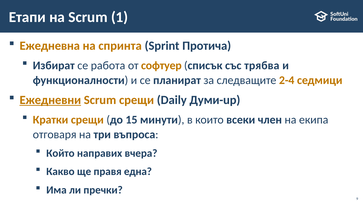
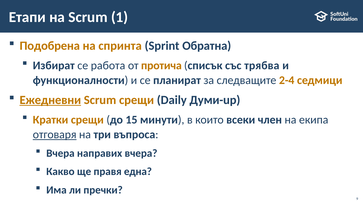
Ежедневна: Ежедневна -> Подобрена
Протича: Протича -> Обратна
софтуер: софтуер -> протича
отговаря underline: none -> present
Който at (60, 153): Който -> Вчера
